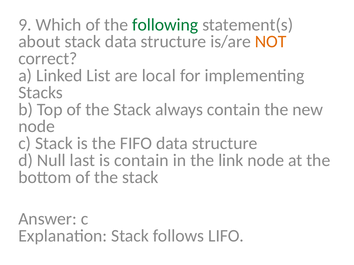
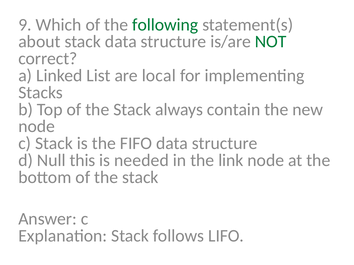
NOT colour: orange -> green
last: last -> this
is contain: contain -> needed
